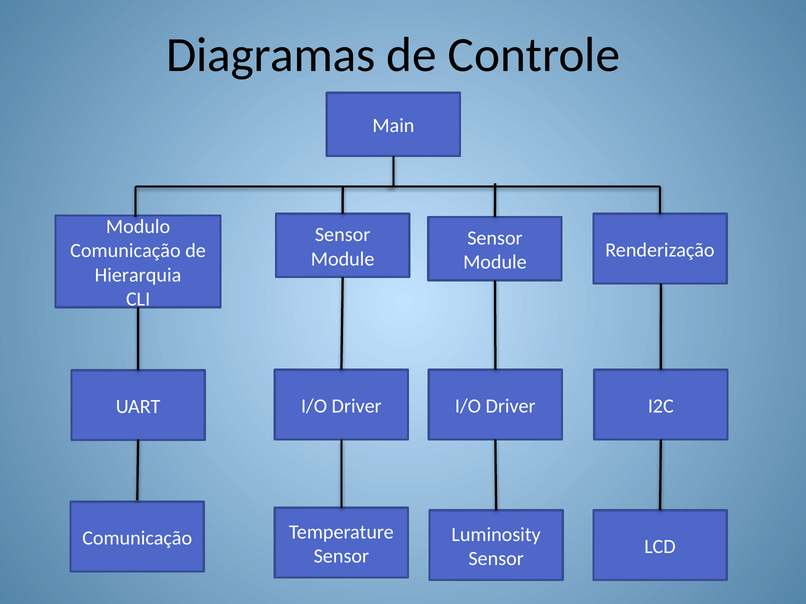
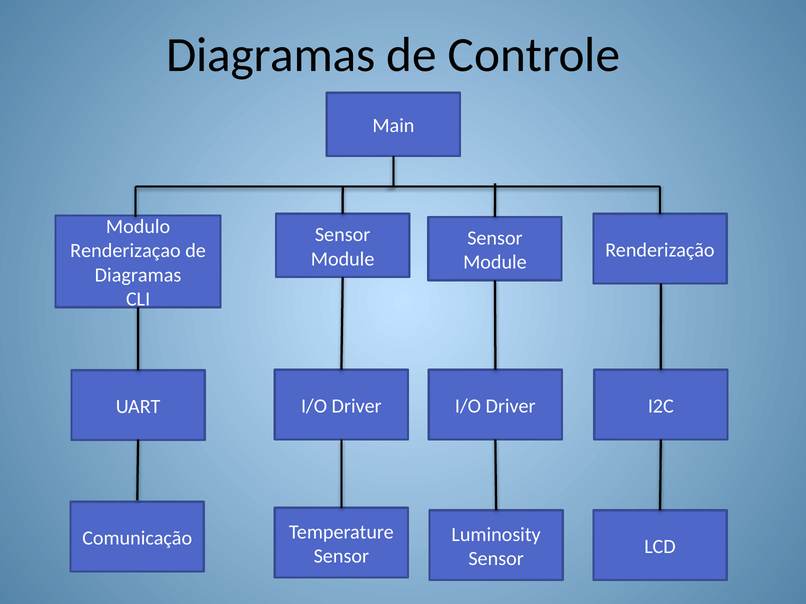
Comunicação at (125, 251): Comunicação -> Renderizaçao
Hierarquia at (138, 275): Hierarquia -> Diagramas
